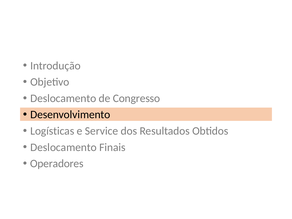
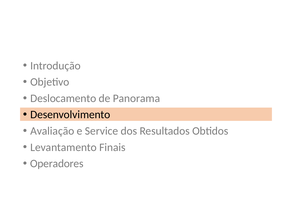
Congresso: Congresso -> Panorama
Logísticas: Logísticas -> Avaliação
Deslocamento at (64, 147): Deslocamento -> Levantamento
